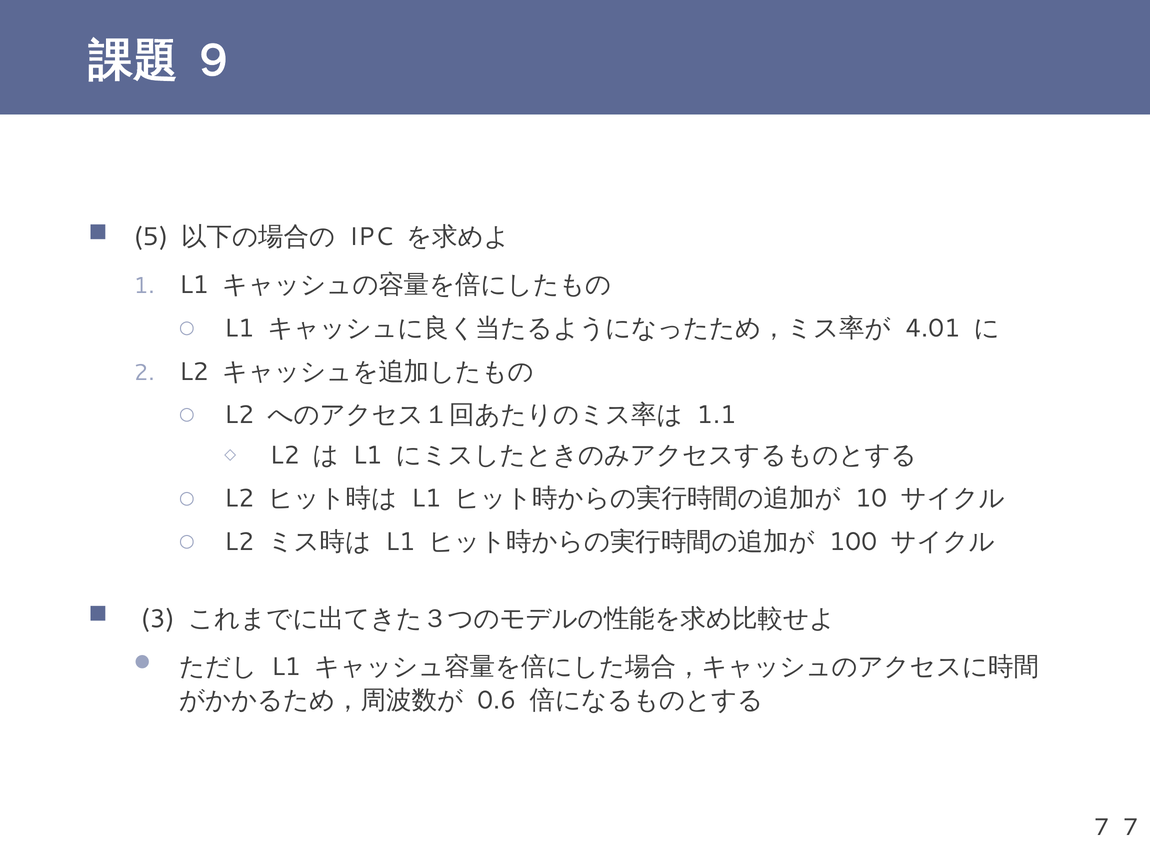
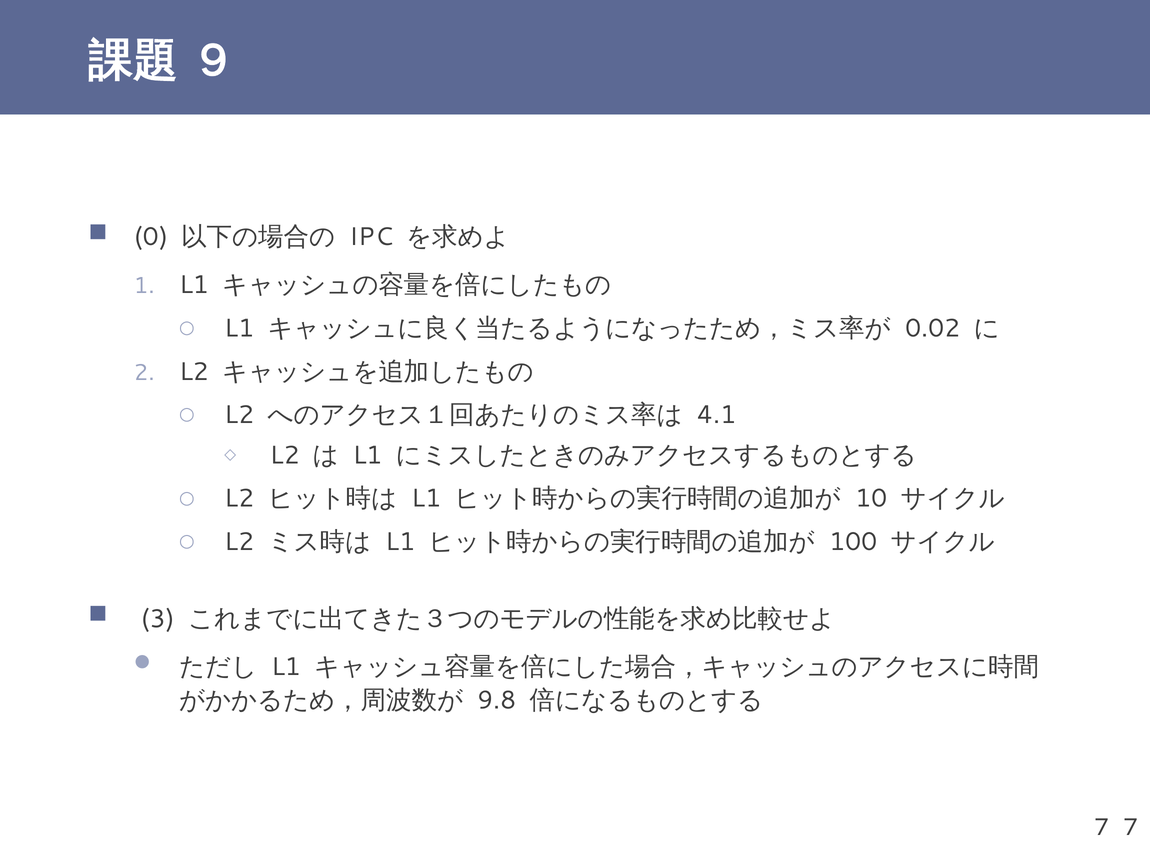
5: 5 -> 0
4.01: 4.01 -> 0.02
1.1: 1.1 -> 4.1
0.6: 0.6 -> 9.8
